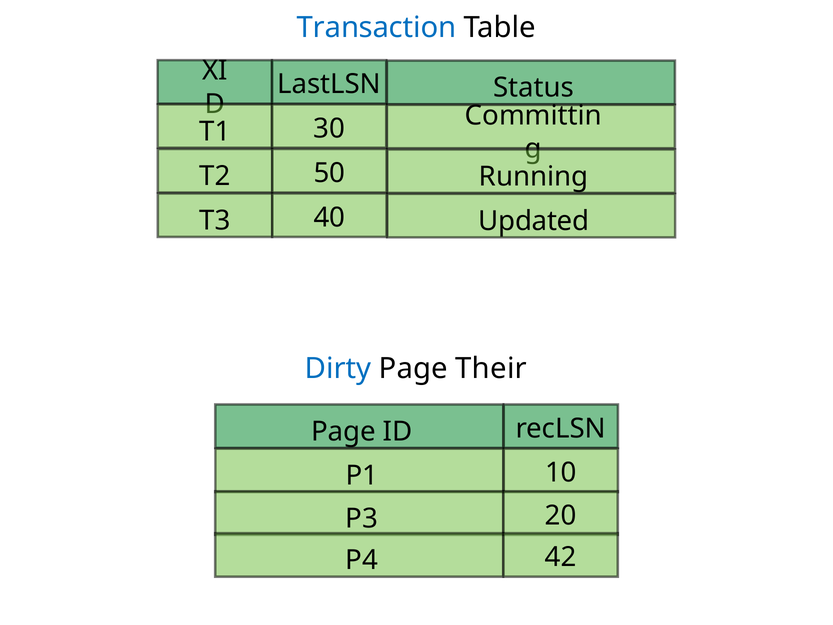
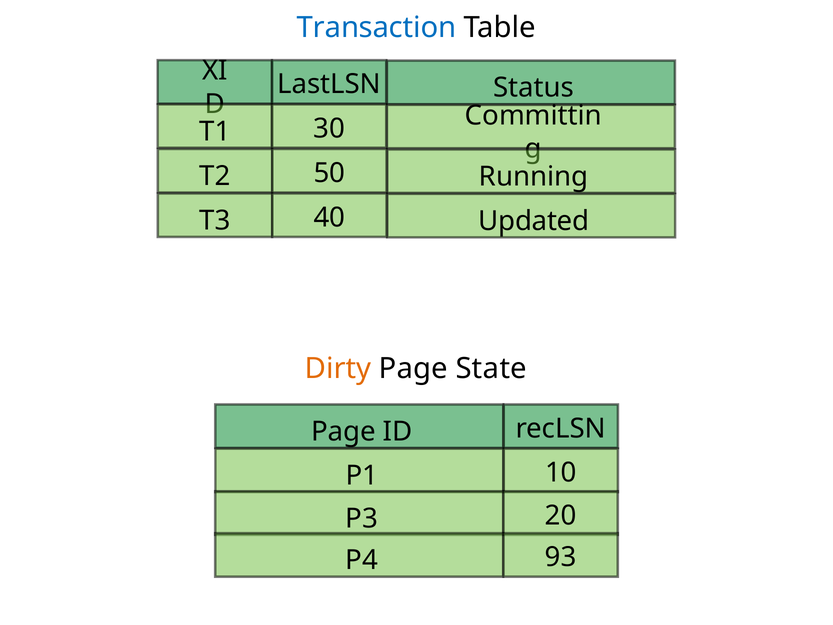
Dirty colour: blue -> orange
Their: Their -> State
42: 42 -> 93
